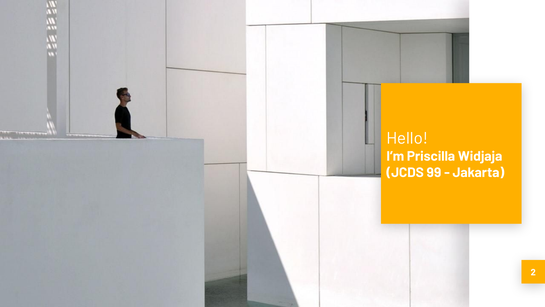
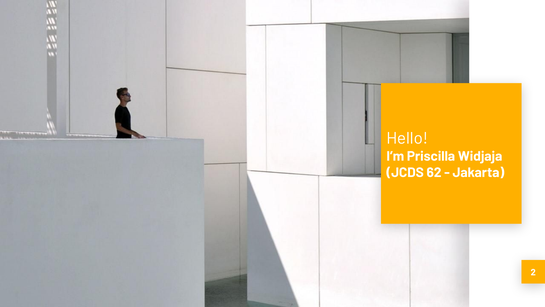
99: 99 -> 62
